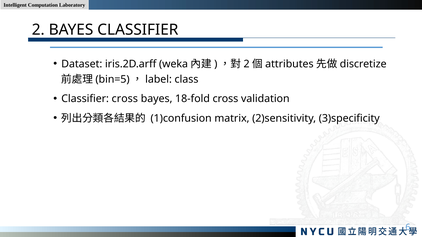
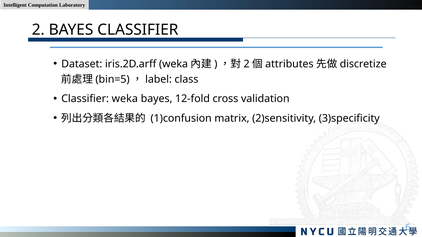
Classifier cross: cross -> weka
18-fold: 18-fold -> 12-fold
